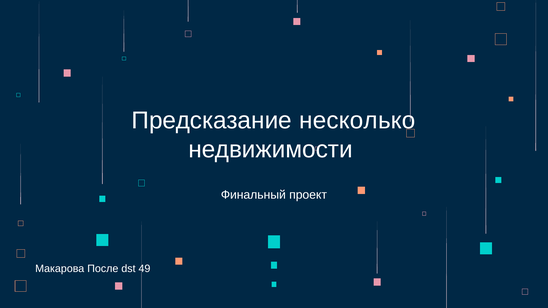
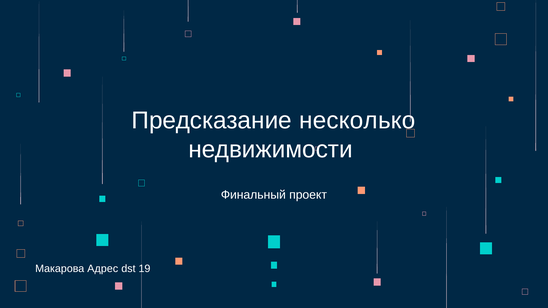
После: После -> Адрес
49: 49 -> 19
